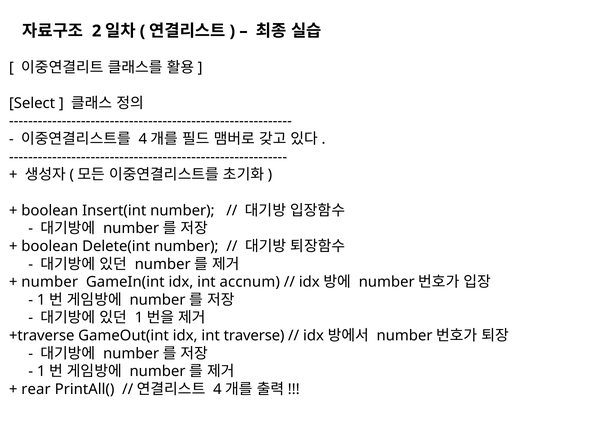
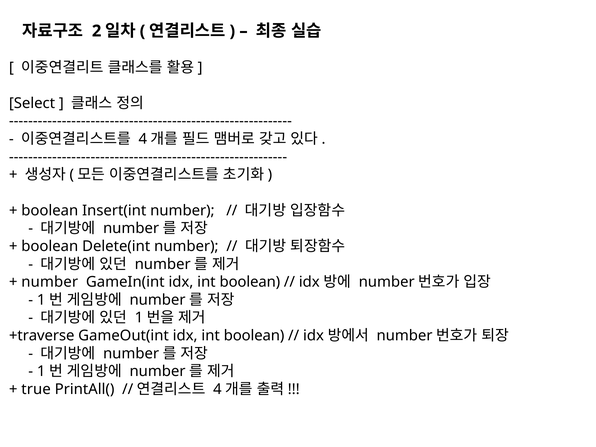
GameIn(int idx int accnum: accnum -> boolean
GameOut(int idx int traverse: traverse -> boolean
rear: rear -> true
